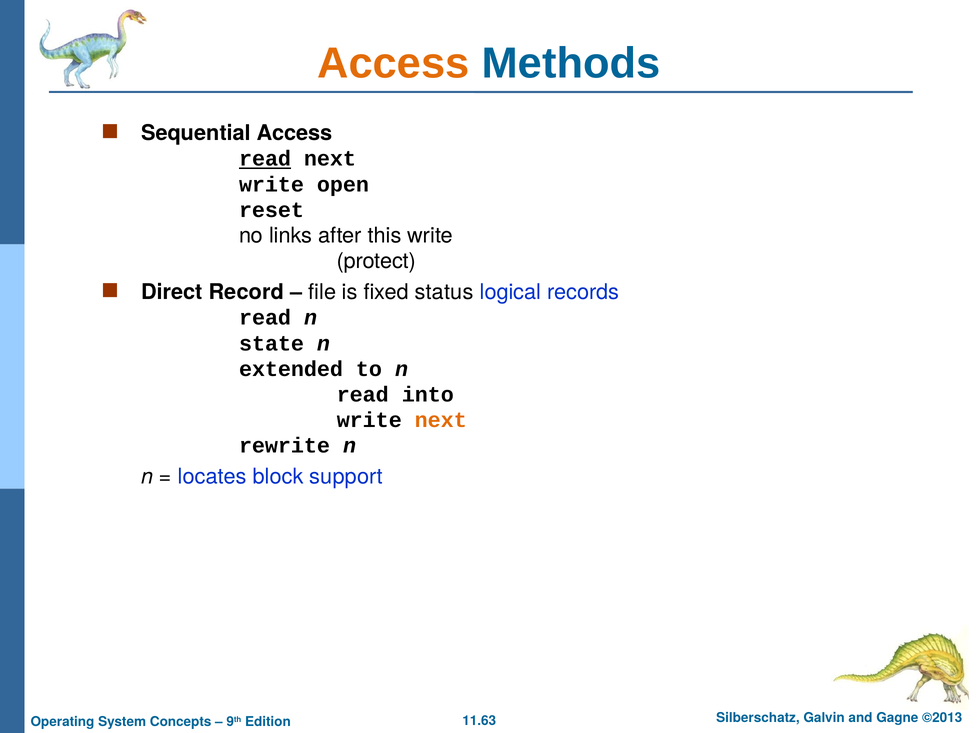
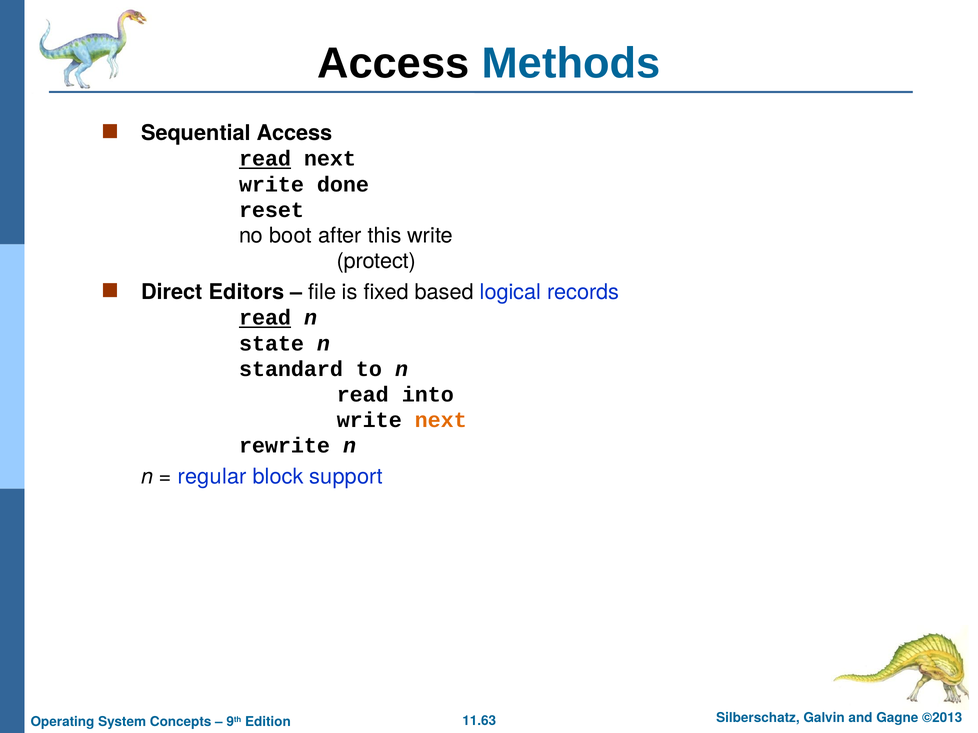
Access at (393, 63) colour: orange -> black
open: open -> done
links: links -> boot
Record: Record -> Editors
status: status -> based
read at (265, 318) underline: none -> present
extended: extended -> standard
locates: locates -> regular
